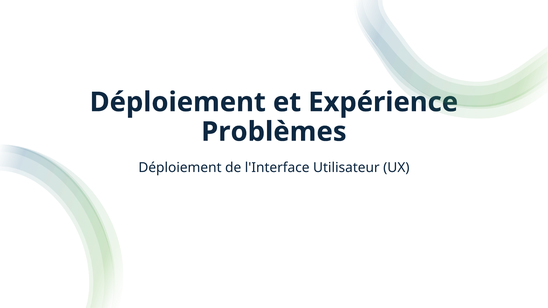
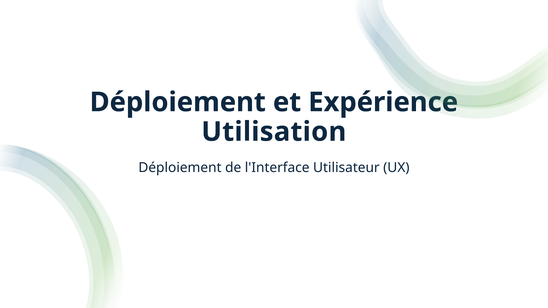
Problèmes: Problèmes -> Utilisation
